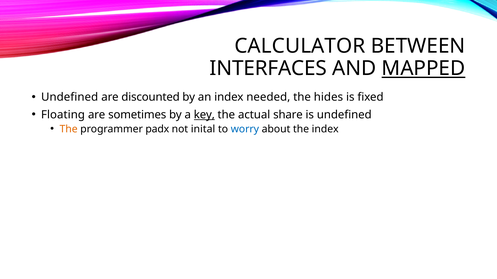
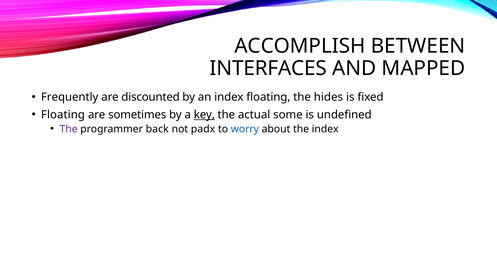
CALCULATOR: CALCULATOR -> ACCOMPLISH
MAPPED underline: present -> none
Undefined at (70, 97): Undefined -> Frequently
index needed: needed -> floating
share: share -> some
The at (69, 129) colour: orange -> purple
padx: padx -> back
inital: inital -> padx
